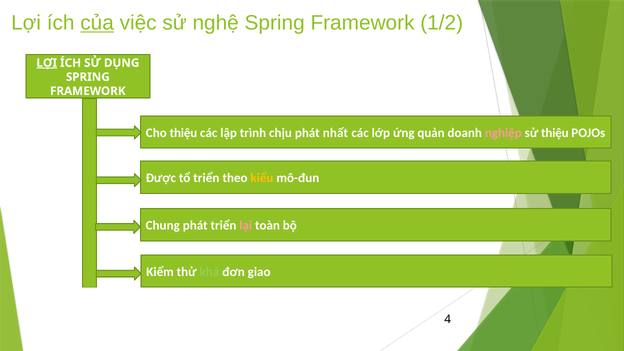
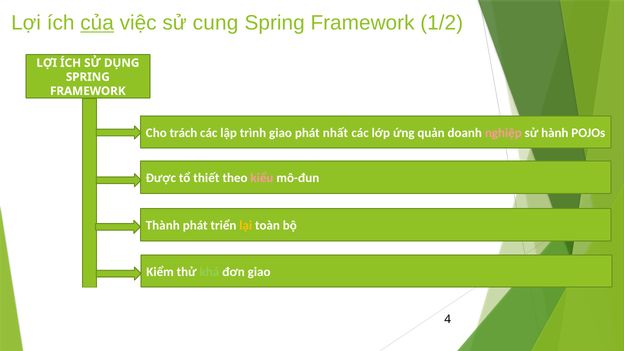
nghệ: nghệ -> cung
LỢI at (47, 63) underline: present -> none
Cho thiệu: thiệu -> trách
trình chịu: chịu -> giao
sử thiệu: thiệu -> hành
tổ triển: triển -> thiết
kiểu colour: yellow -> pink
Chung: Chung -> Thành
lại colour: pink -> yellow
